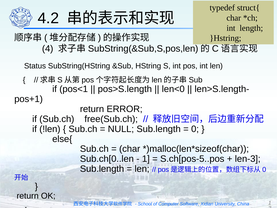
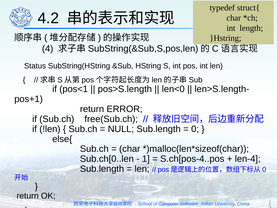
S.ch[pos-5..pos: S.ch[pos-5..pos -> S.ch[pos-4..pos
len-3: len-3 -> len-4
